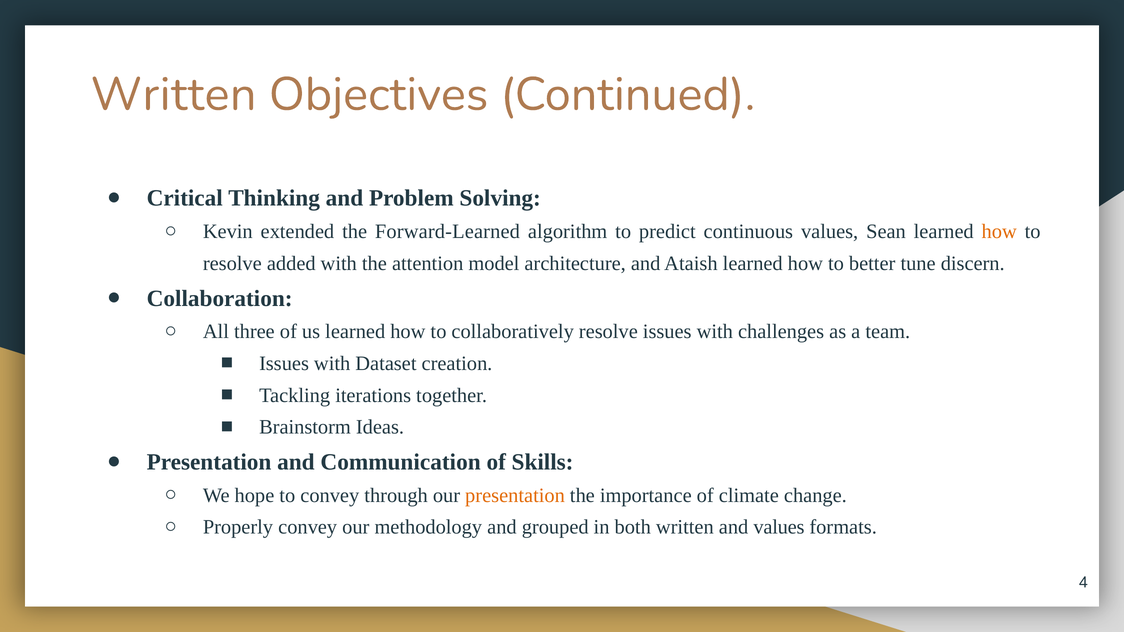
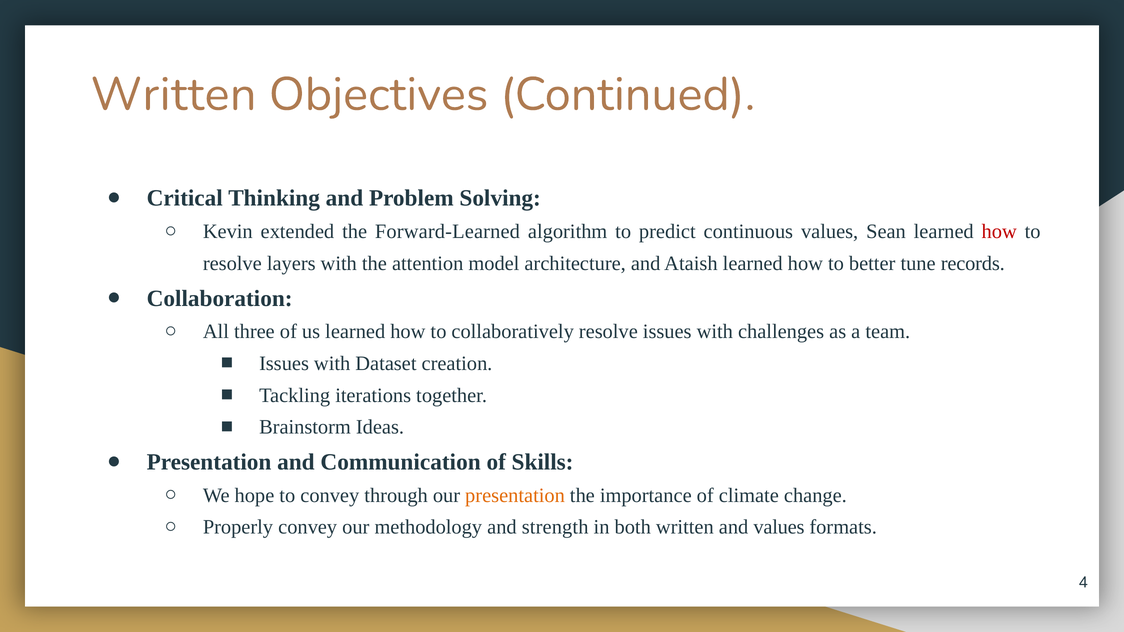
how at (999, 232) colour: orange -> red
added: added -> layers
discern: discern -> records
grouped: grouped -> strength
